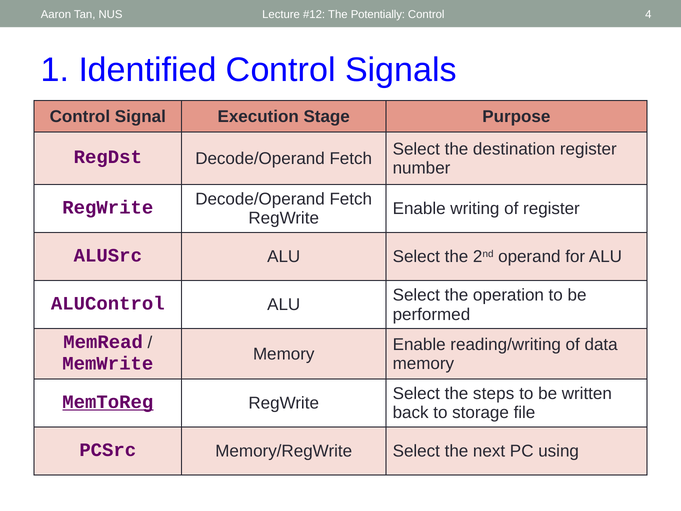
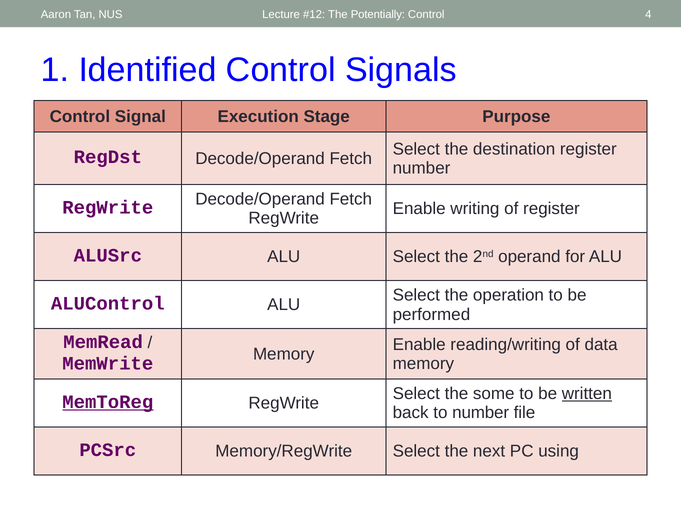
steps: steps -> some
written underline: none -> present
to storage: storage -> number
